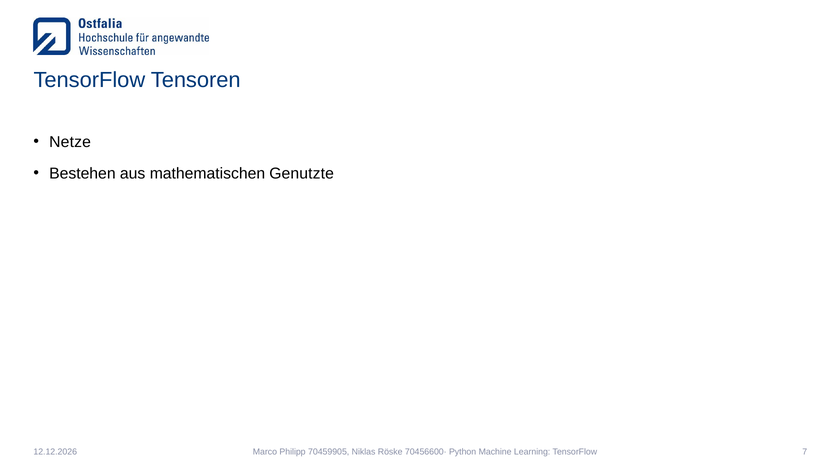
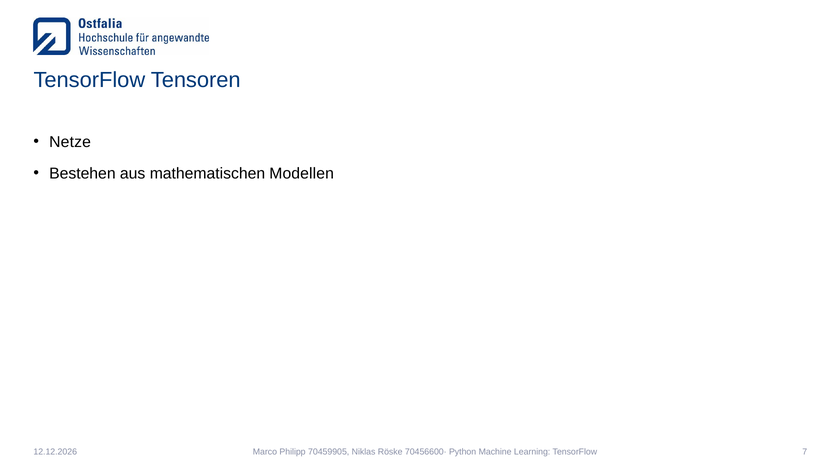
Genutzte: Genutzte -> Modellen
